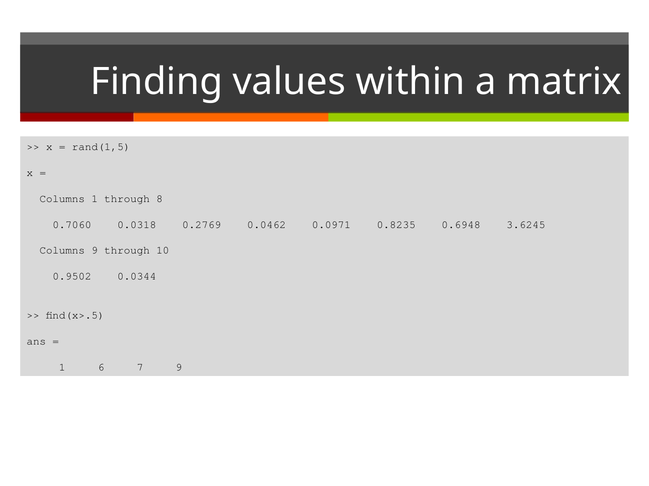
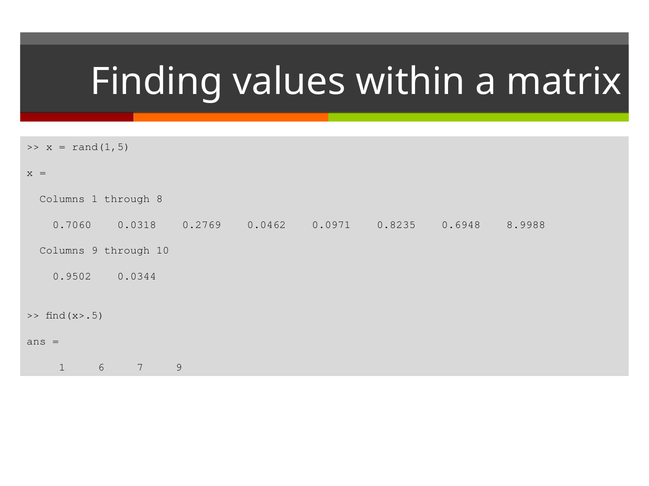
3.6245: 3.6245 -> 8.9988
